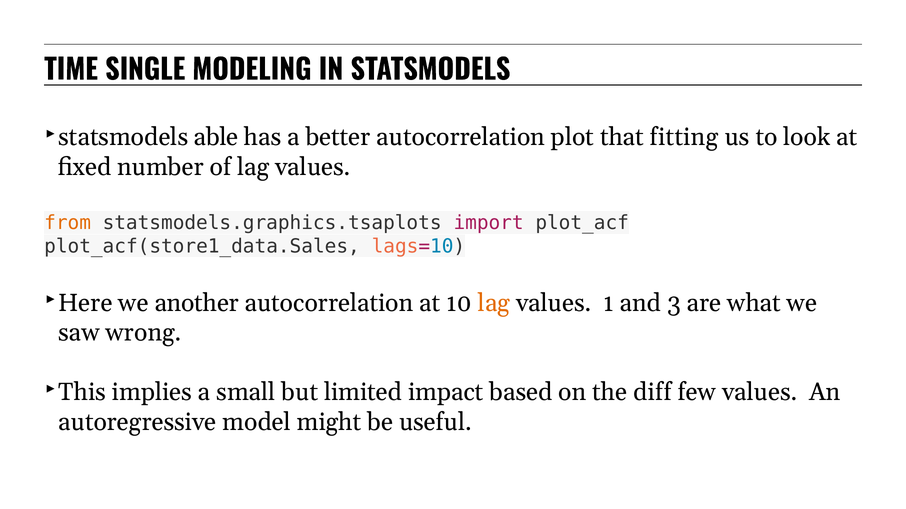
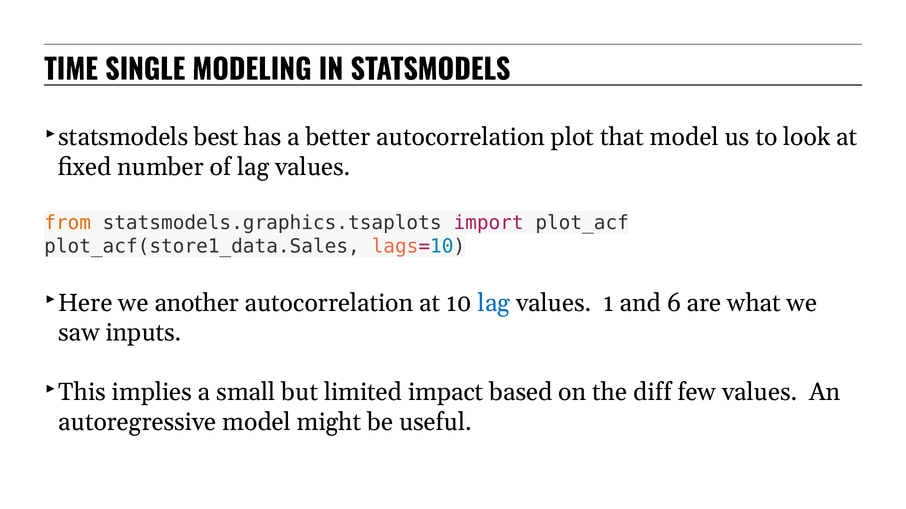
able: able -> best
that fitting: fitting -> model
lag at (494, 303) colour: orange -> blue
3: 3 -> 6
wrong: wrong -> inputs
